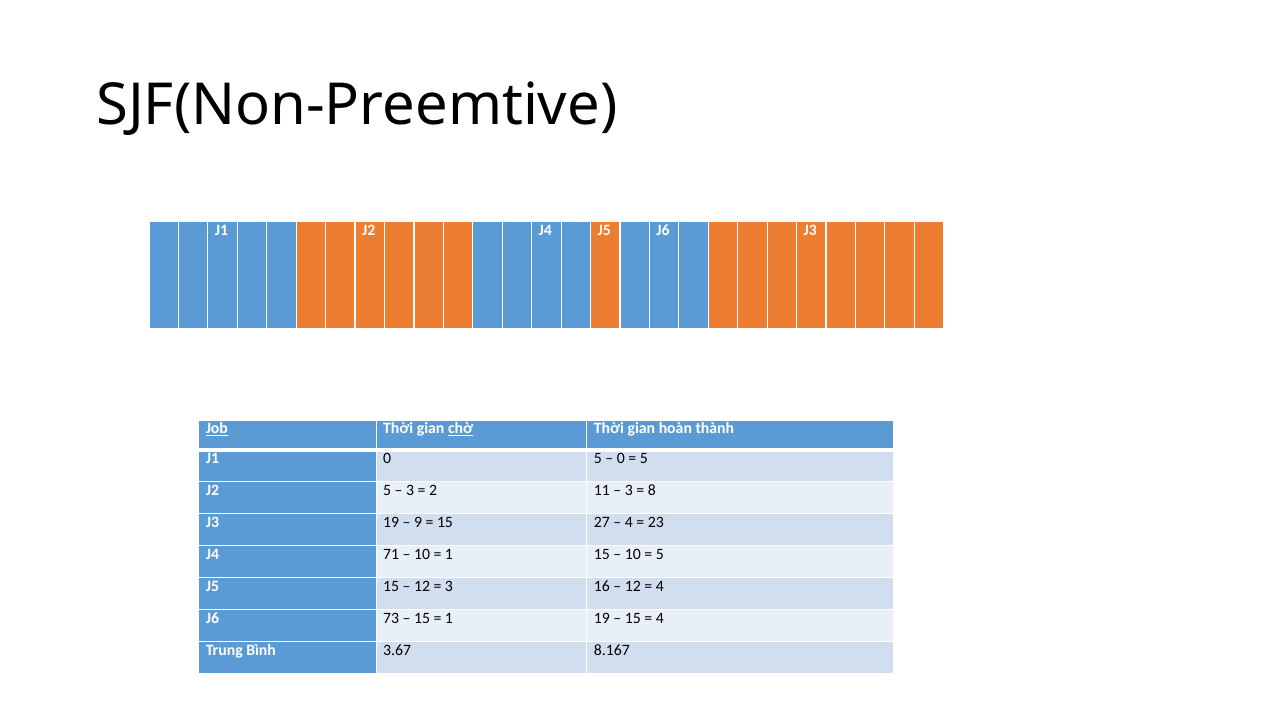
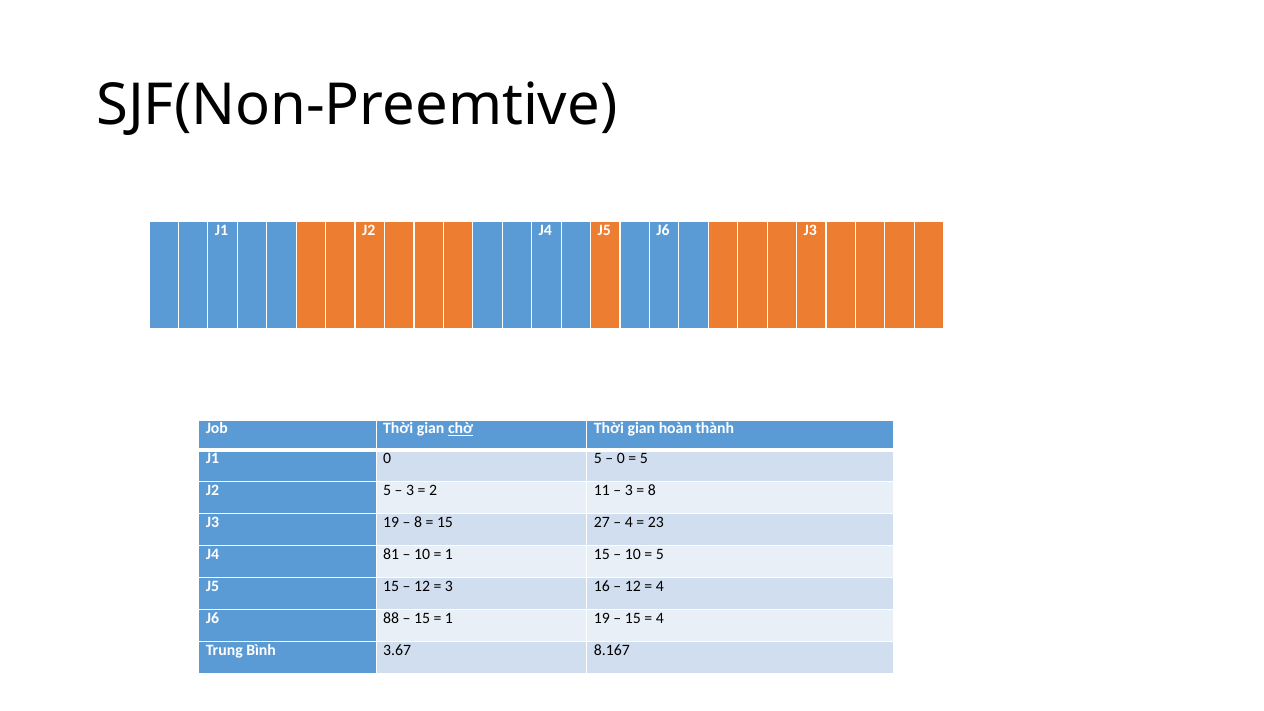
Job underline: present -> none
9 at (418, 522): 9 -> 8
71: 71 -> 81
73: 73 -> 88
